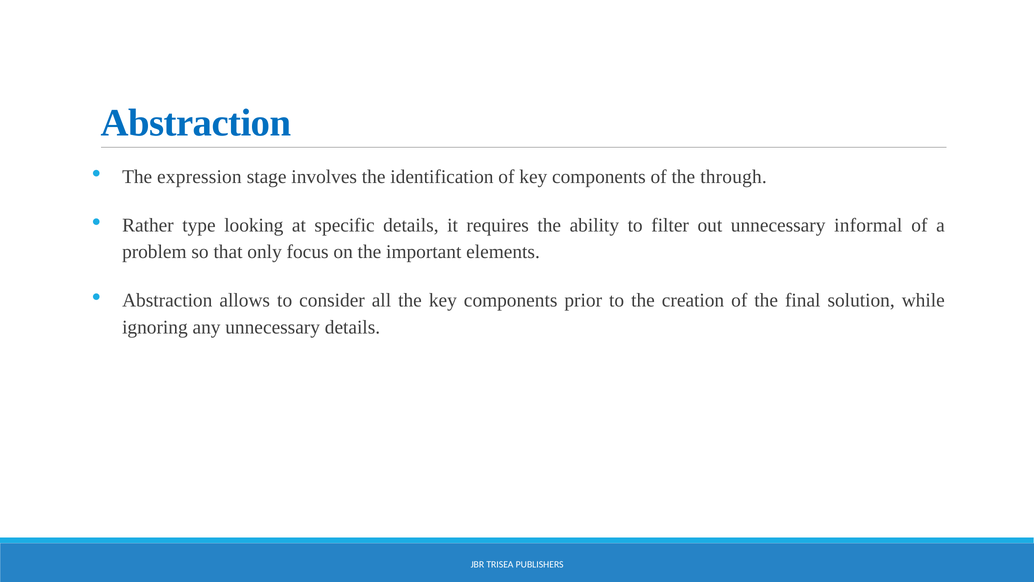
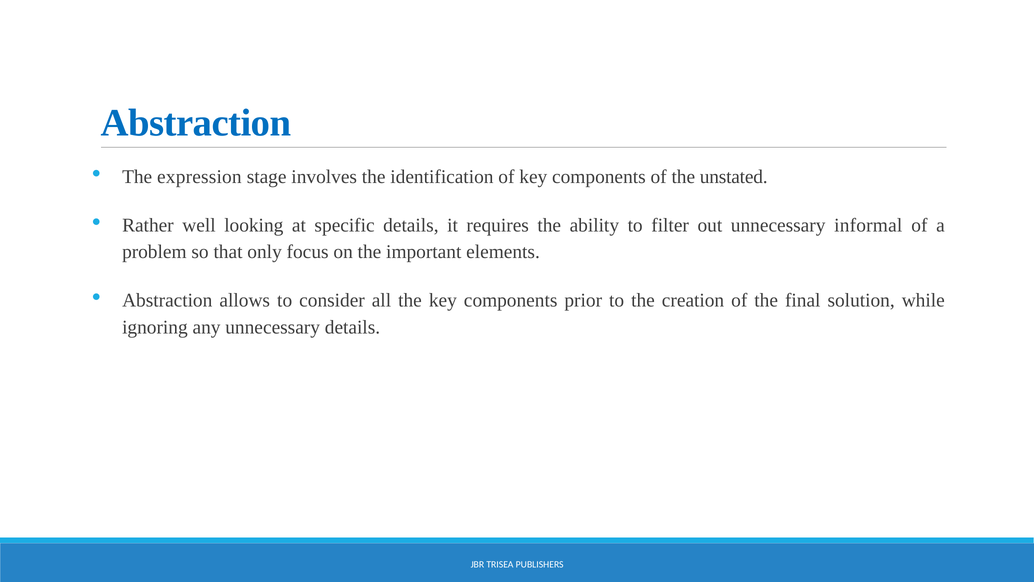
through: through -> unstated
type: type -> well
